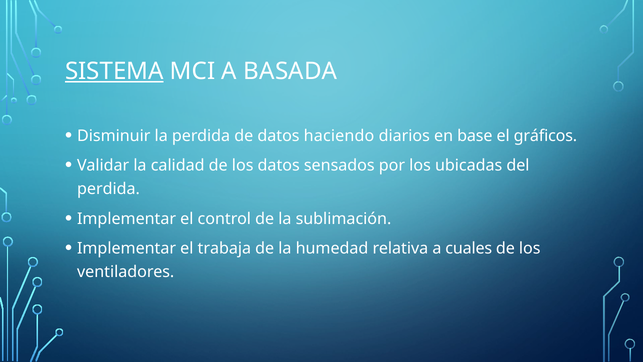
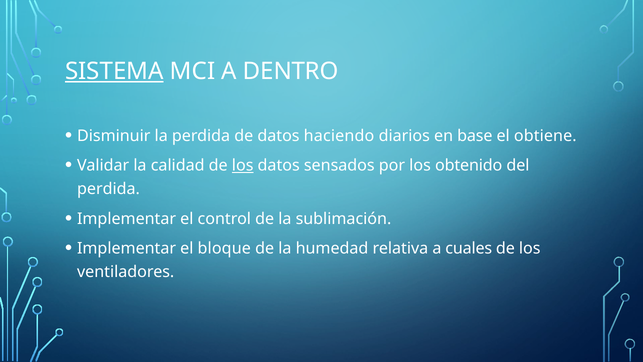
BASADA: BASADA -> DENTRO
gráficos: gráficos -> obtiene
los at (243, 166) underline: none -> present
ubicadas: ubicadas -> obtenido
trabaja: trabaja -> bloque
